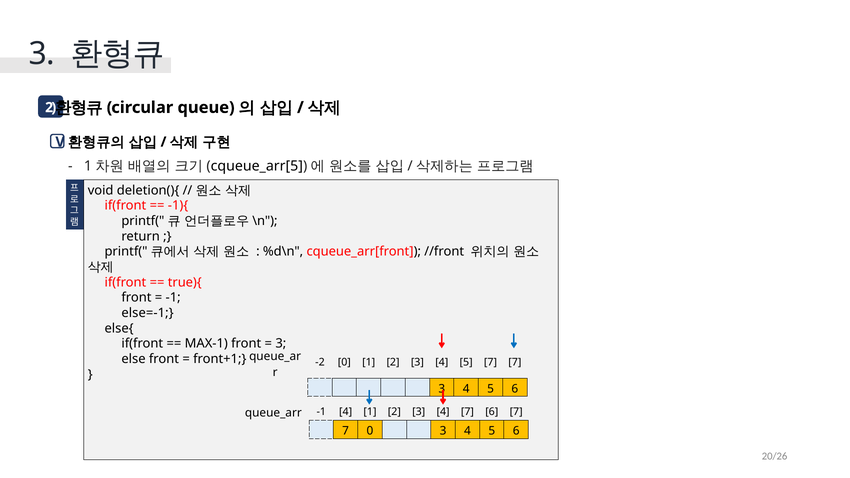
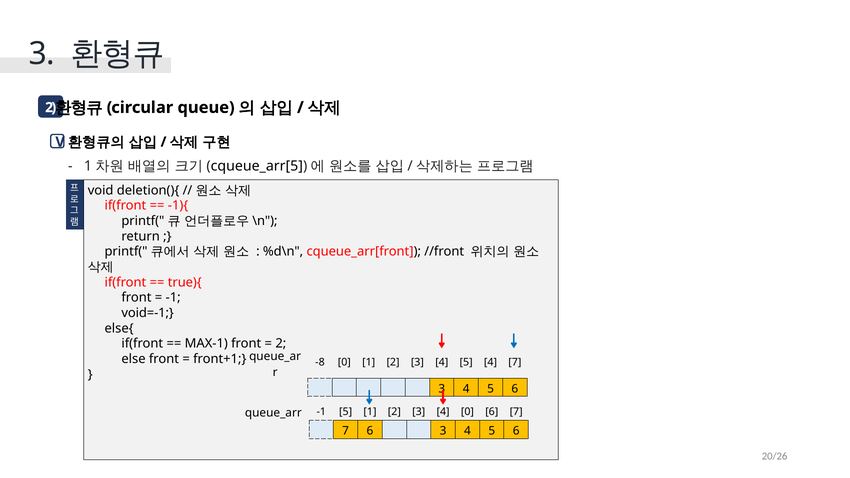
else=-1: else=-1 -> void=-1
3 at (281, 344): 3 -> 2
-2: -2 -> -8
5 7: 7 -> 4
-1 4: 4 -> 5
4 7: 7 -> 0
7 0: 0 -> 6
